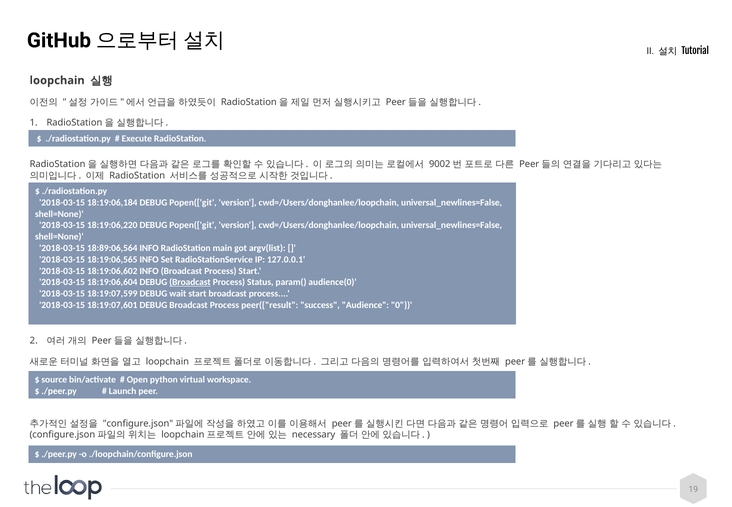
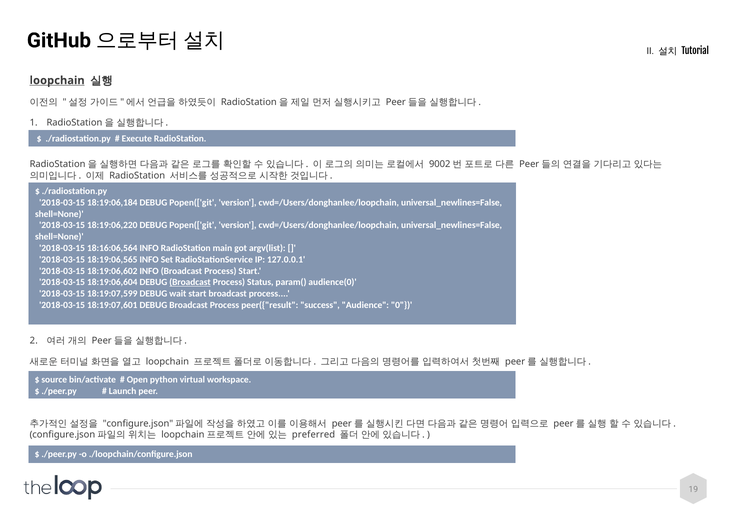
loopchain at (57, 80) underline: none -> present
18:89:06,564: 18:89:06,564 -> 18:16:06,564
necessary: necessary -> preferred
